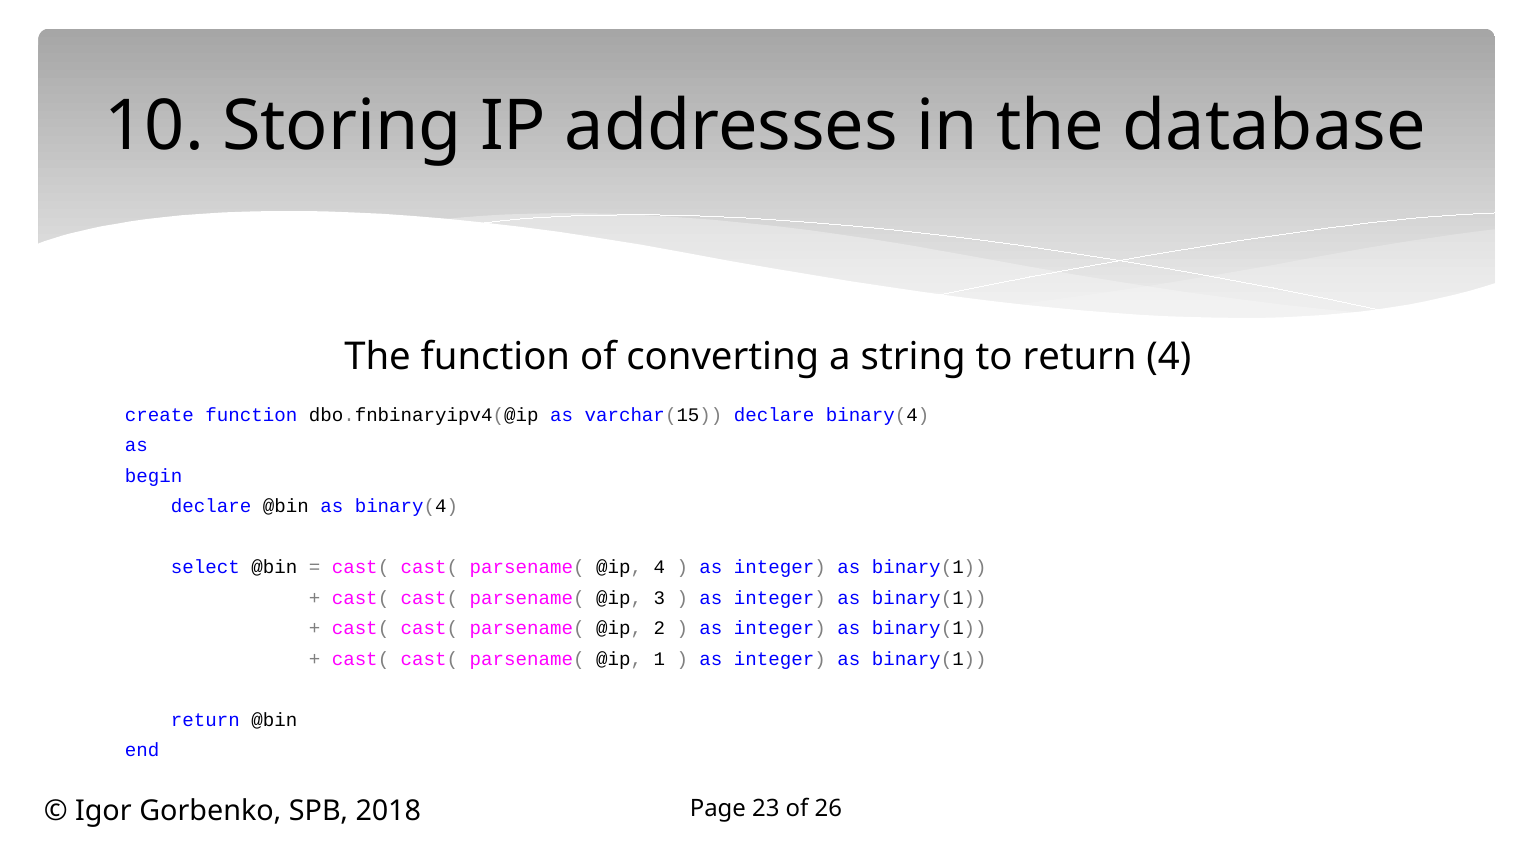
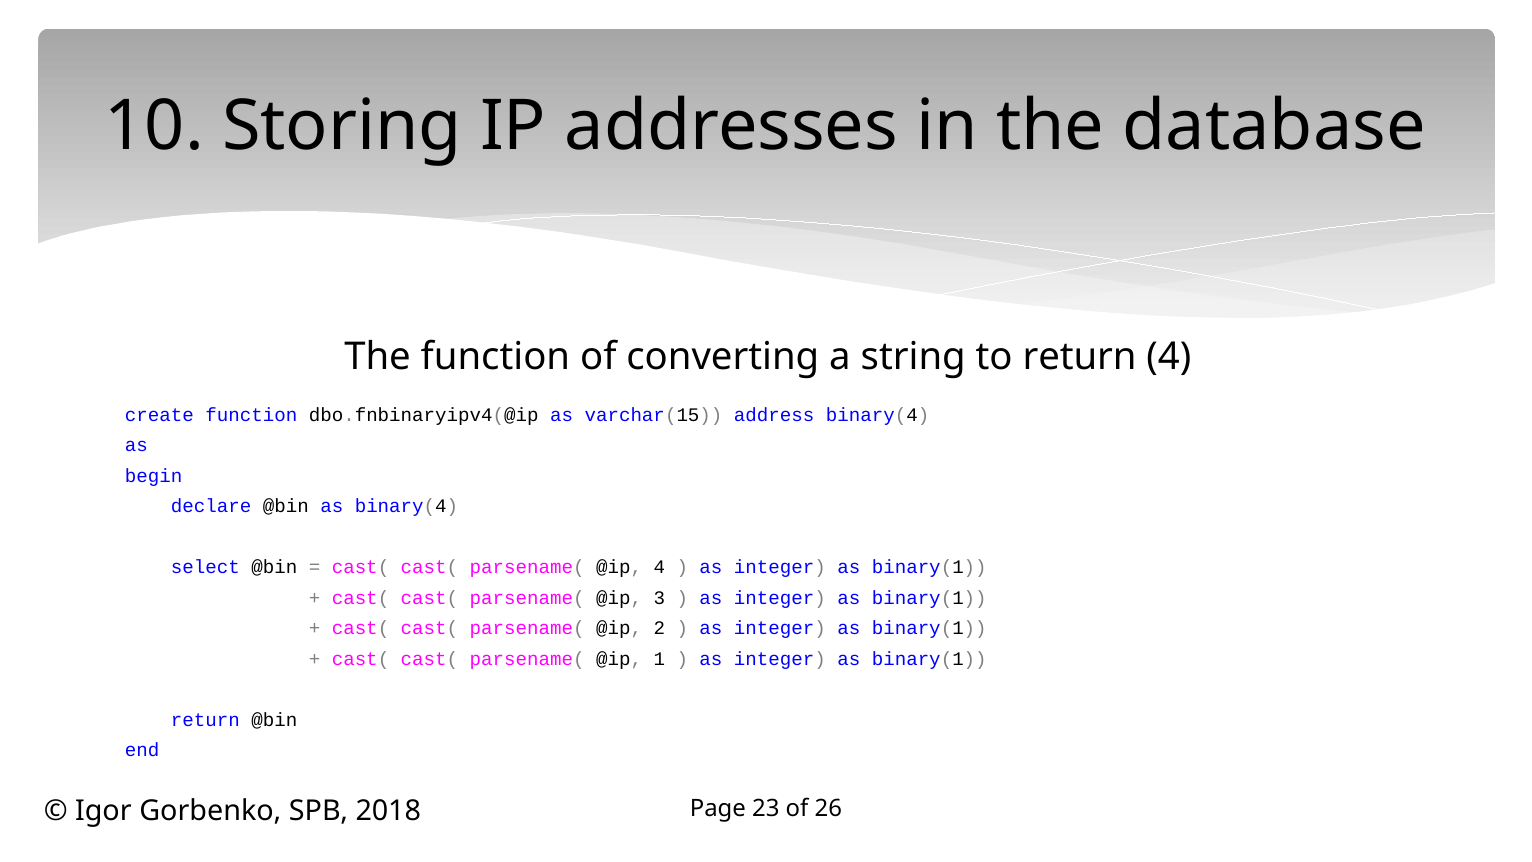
varchar(15 declare: declare -> address
